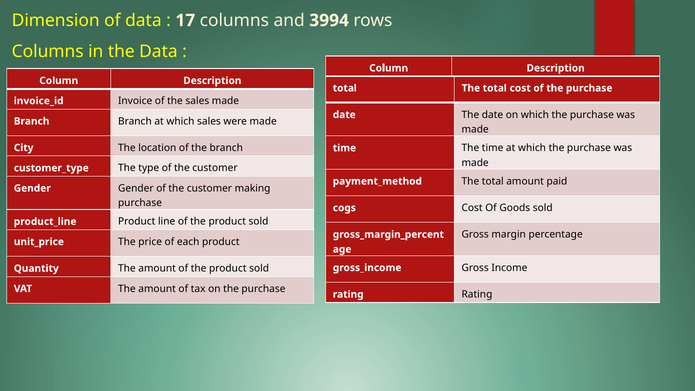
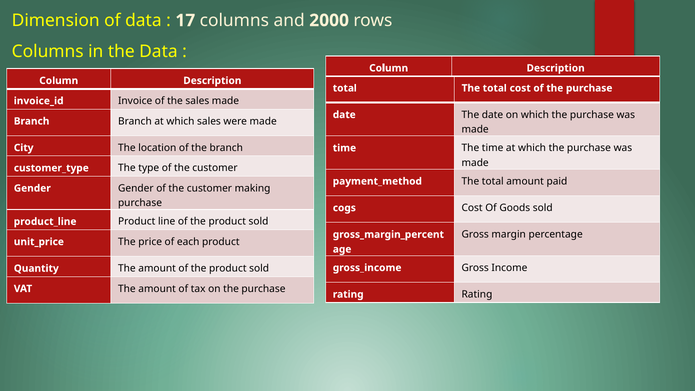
3994: 3994 -> 2000
